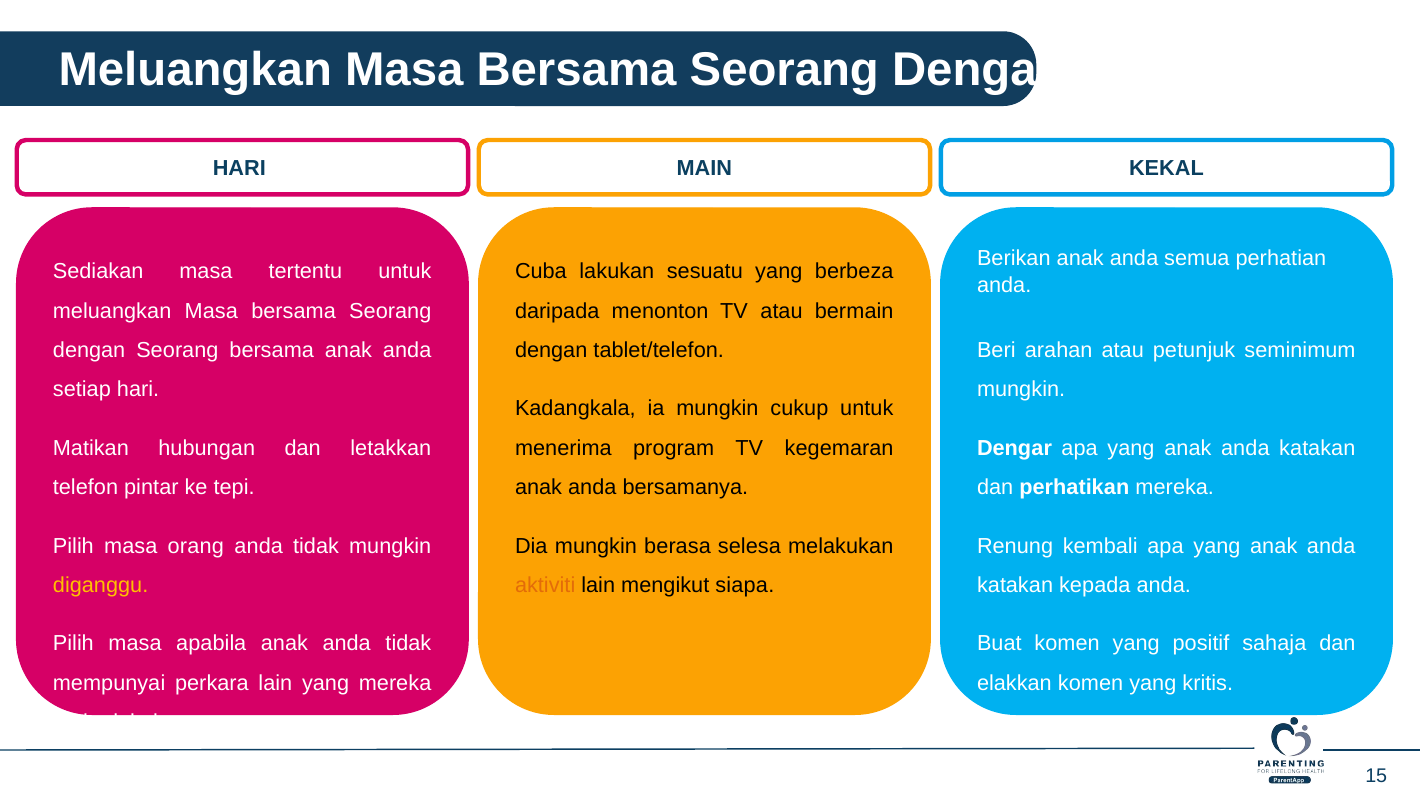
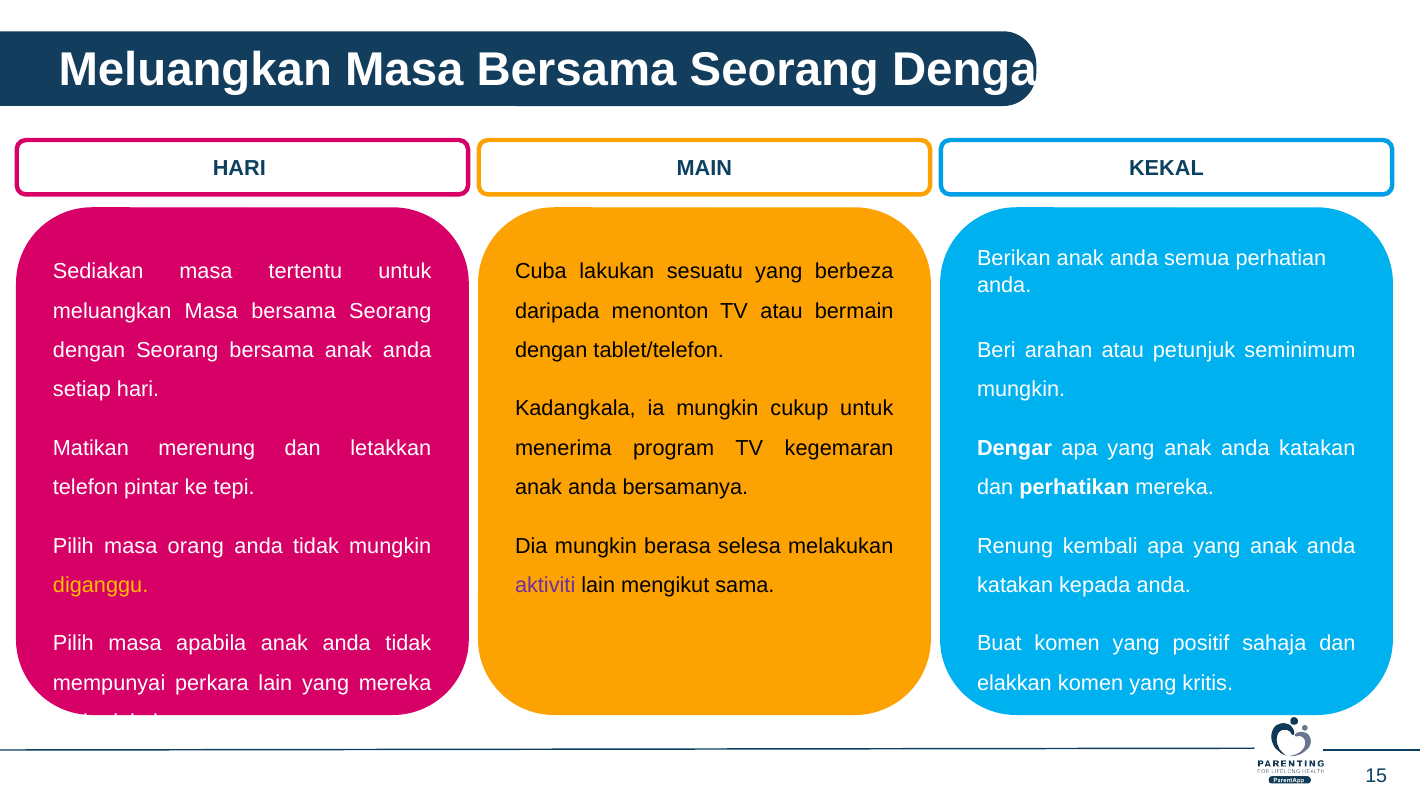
hubungan: hubungan -> merenung
aktiviti colour: orange -> purple
siapa: siapa -> sama
